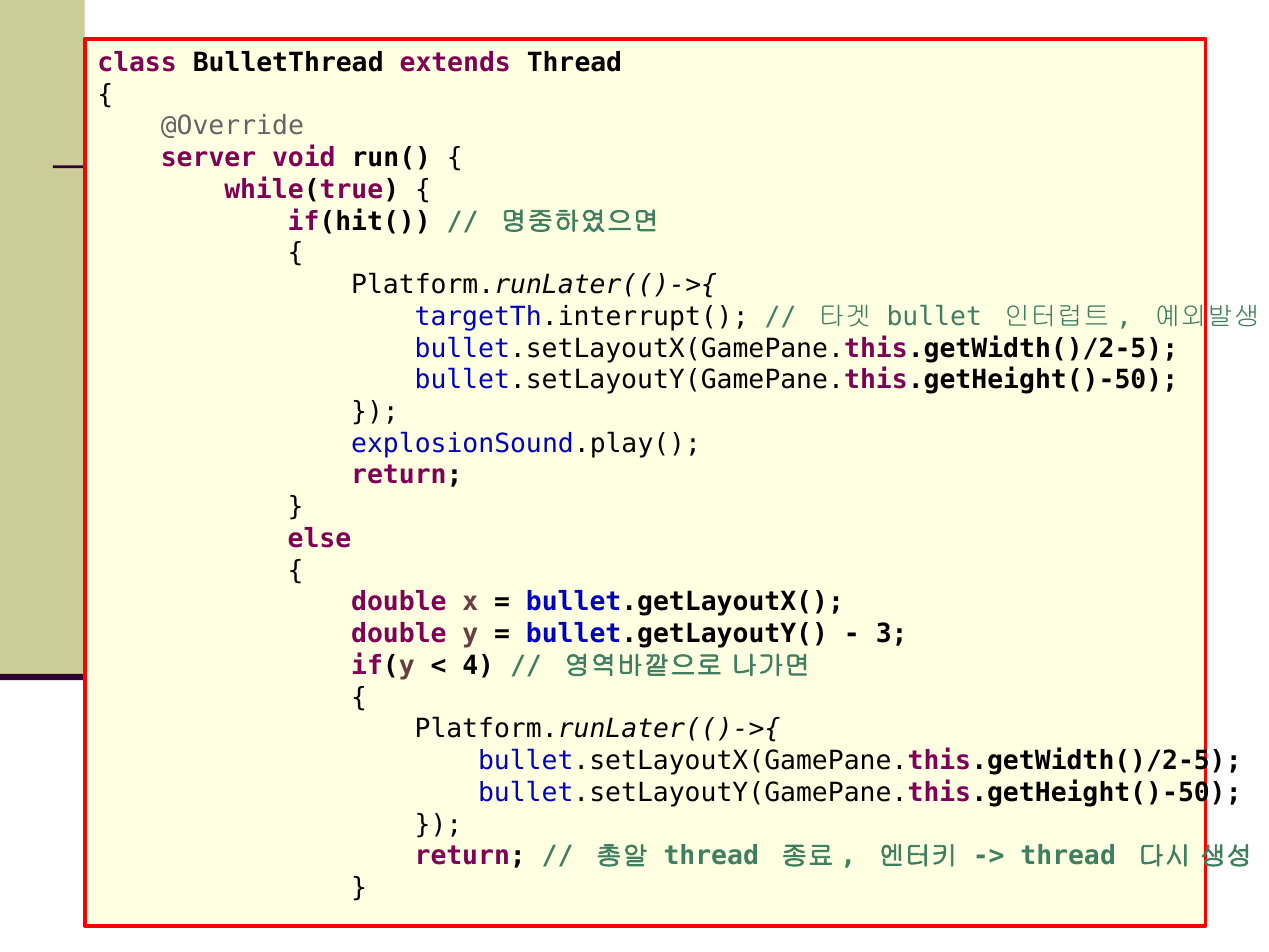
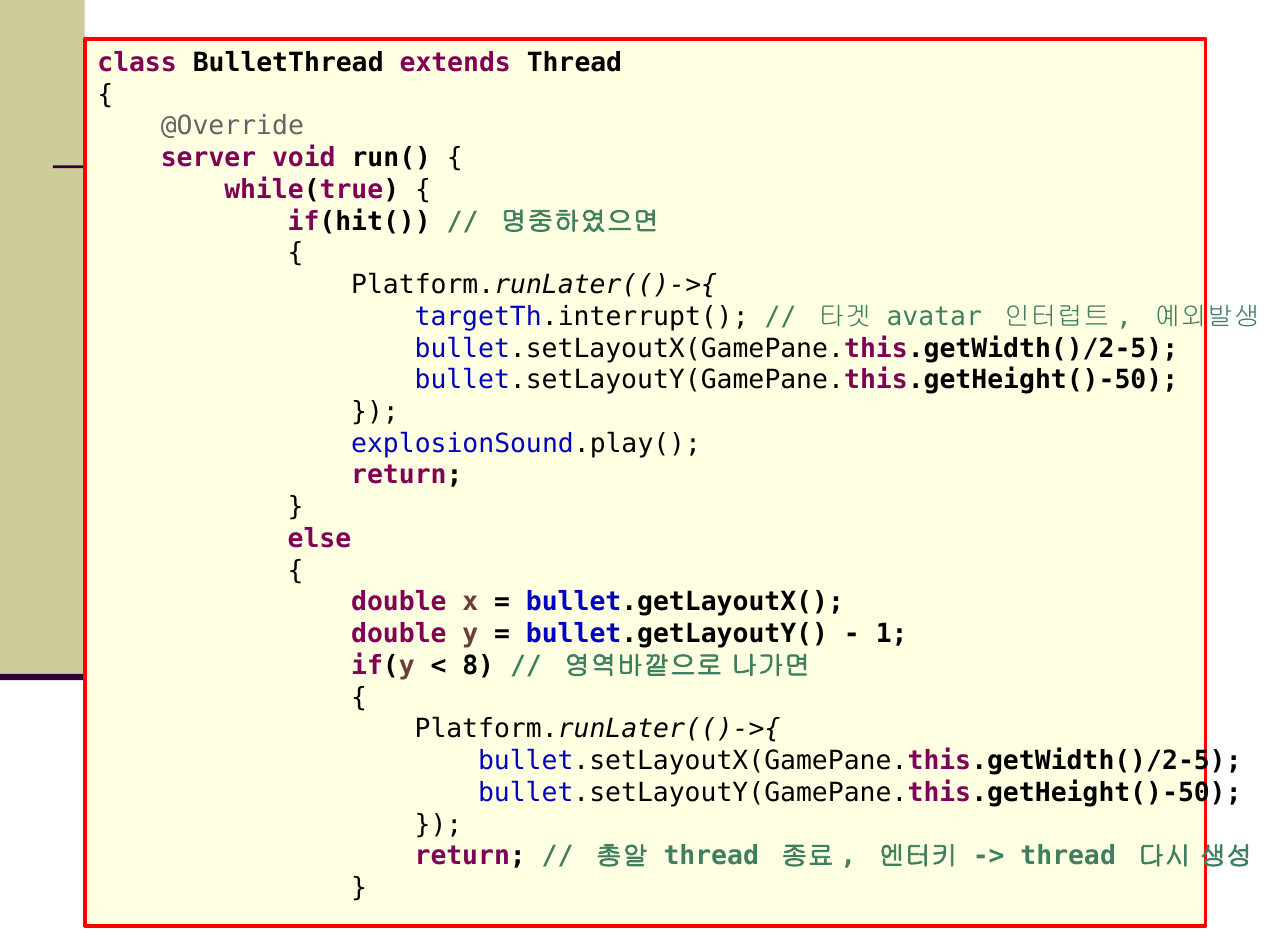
bullet: bullet -> avatar
3: 3 -> 1
4: 4 -> 8
